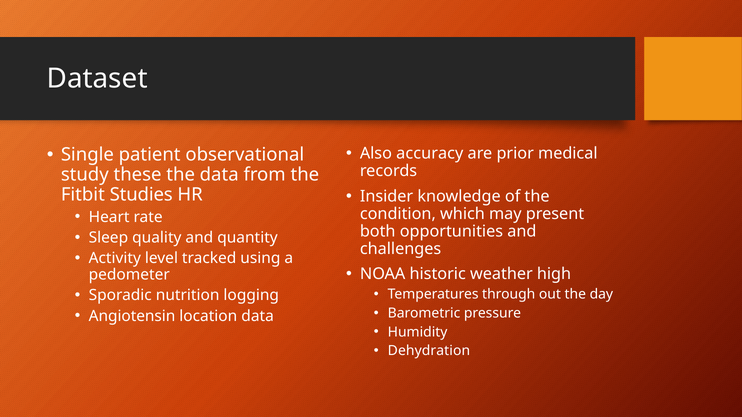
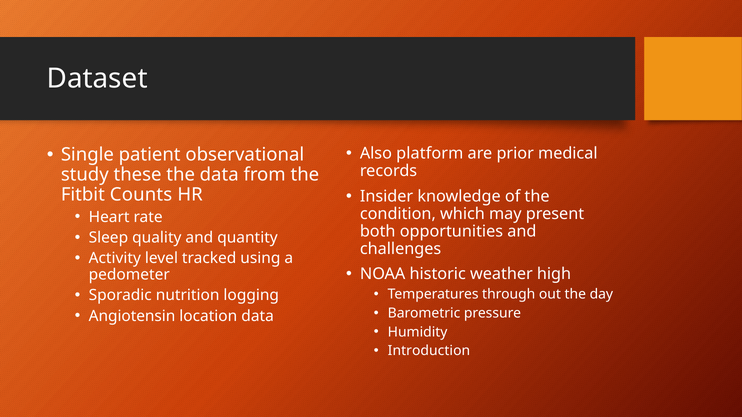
accuracy: accuracy -> platform
Studies: Studies -> Counts
Dehydration: Dehydration -> Introduction
